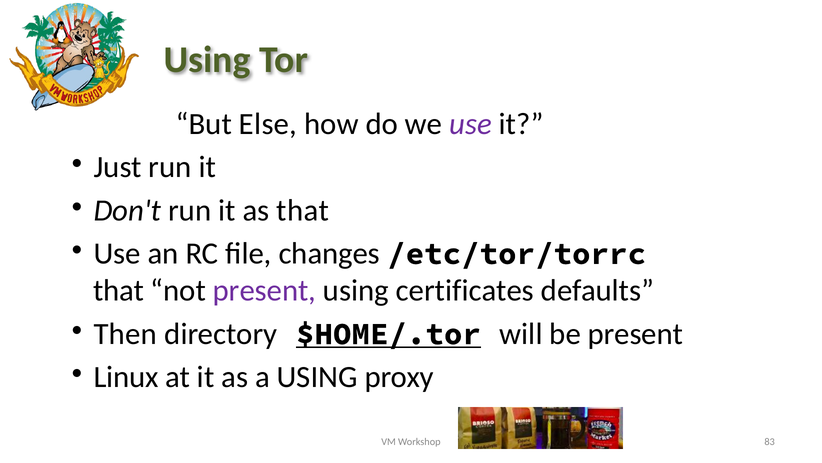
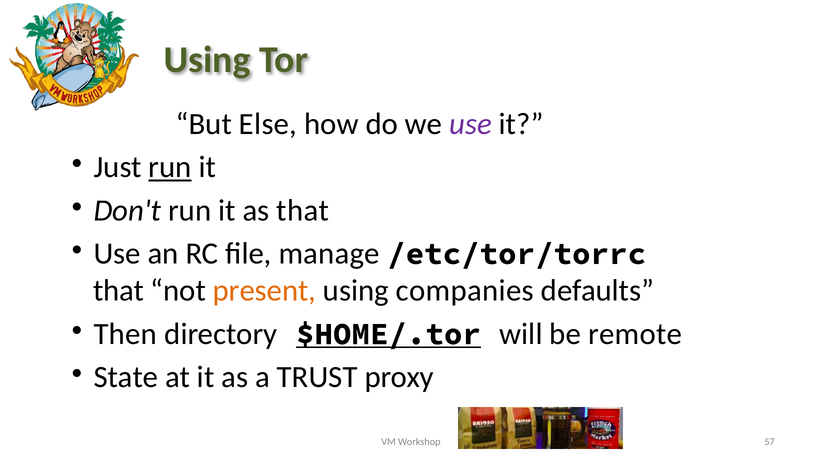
run at (170, 167) underline: none -> present
changes: changes -> manage
present at (264, 290) colour: purple -> orange
certificates: certificates -> companies
be present: present -> remote
Linux: Linux -> State
a USING: USING -> TRUST
83: 83 -> 57
